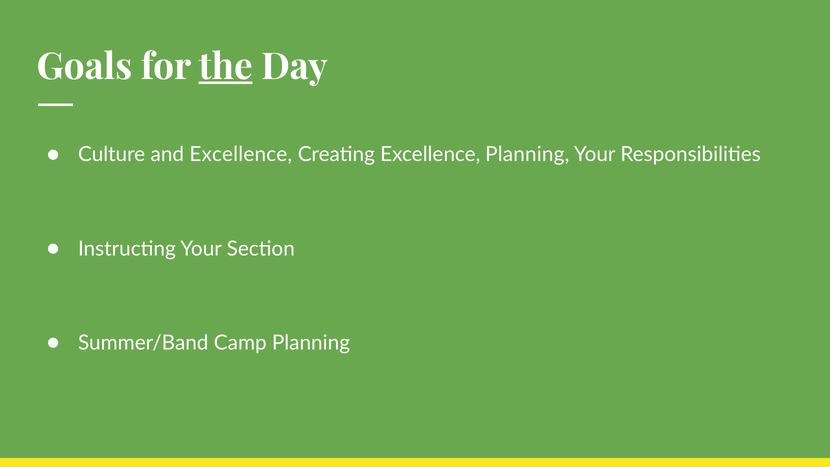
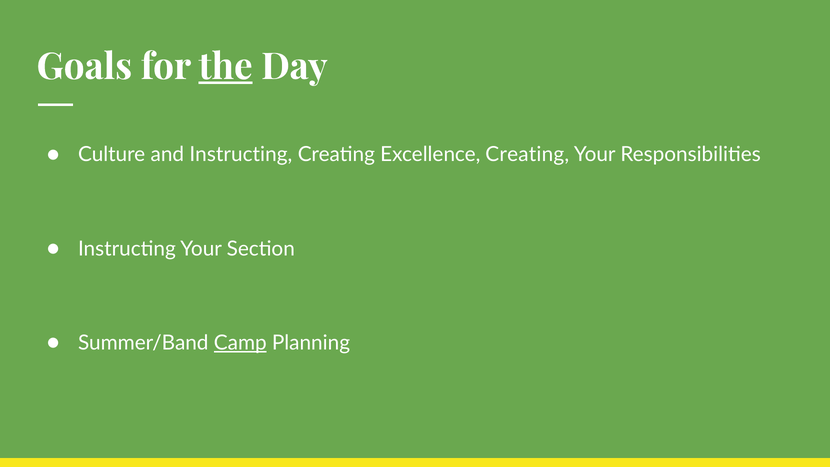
and Excellence: Excellence -> Instructing
Excellence Planning: Planning -> Creating
Camp underline: none -> present
